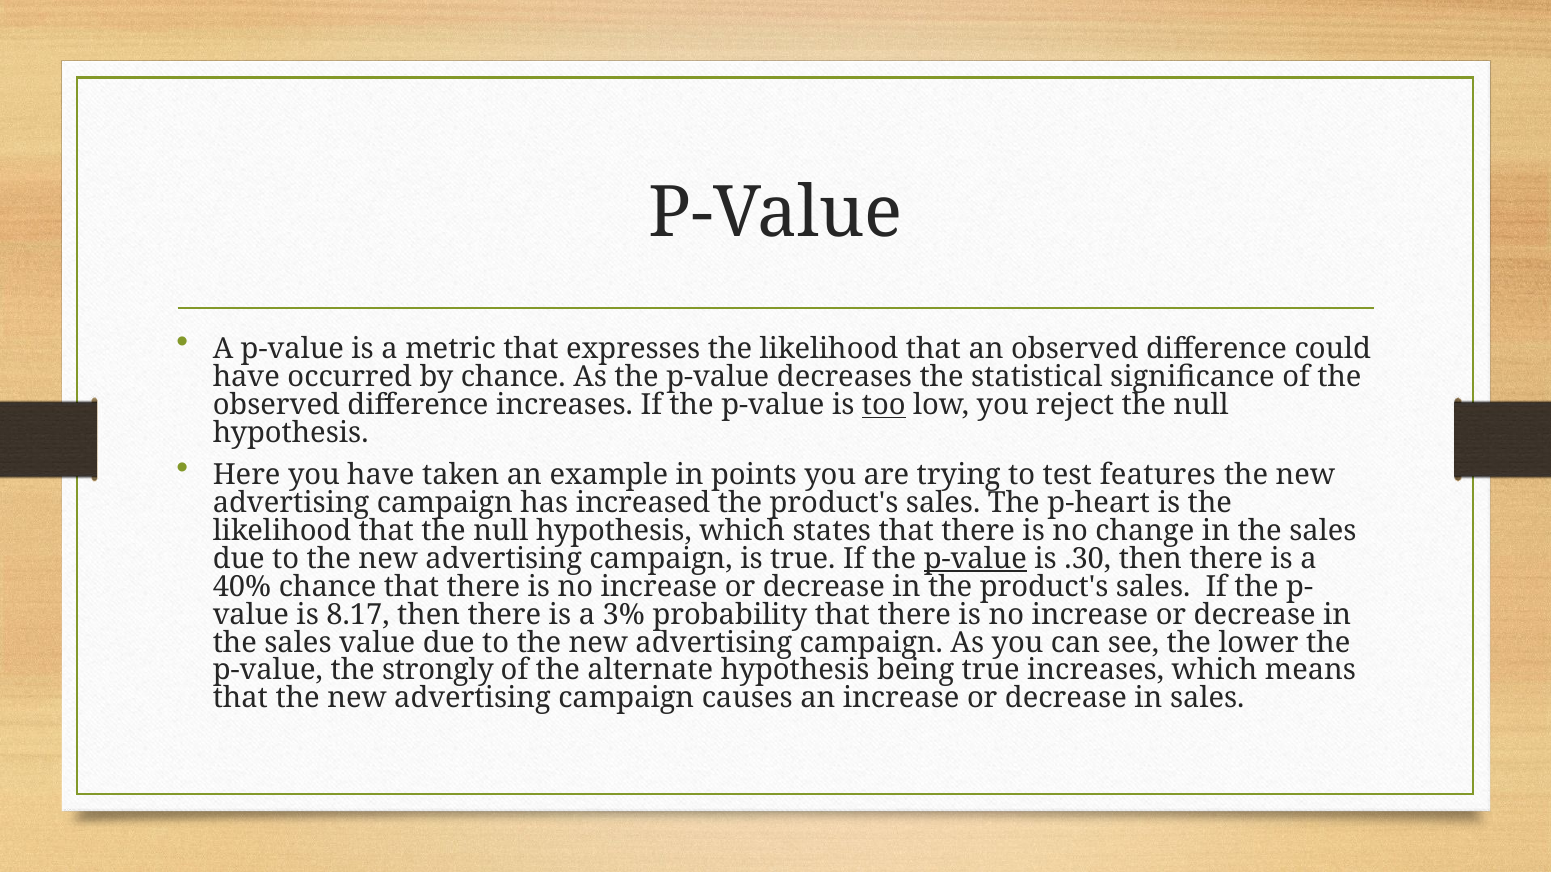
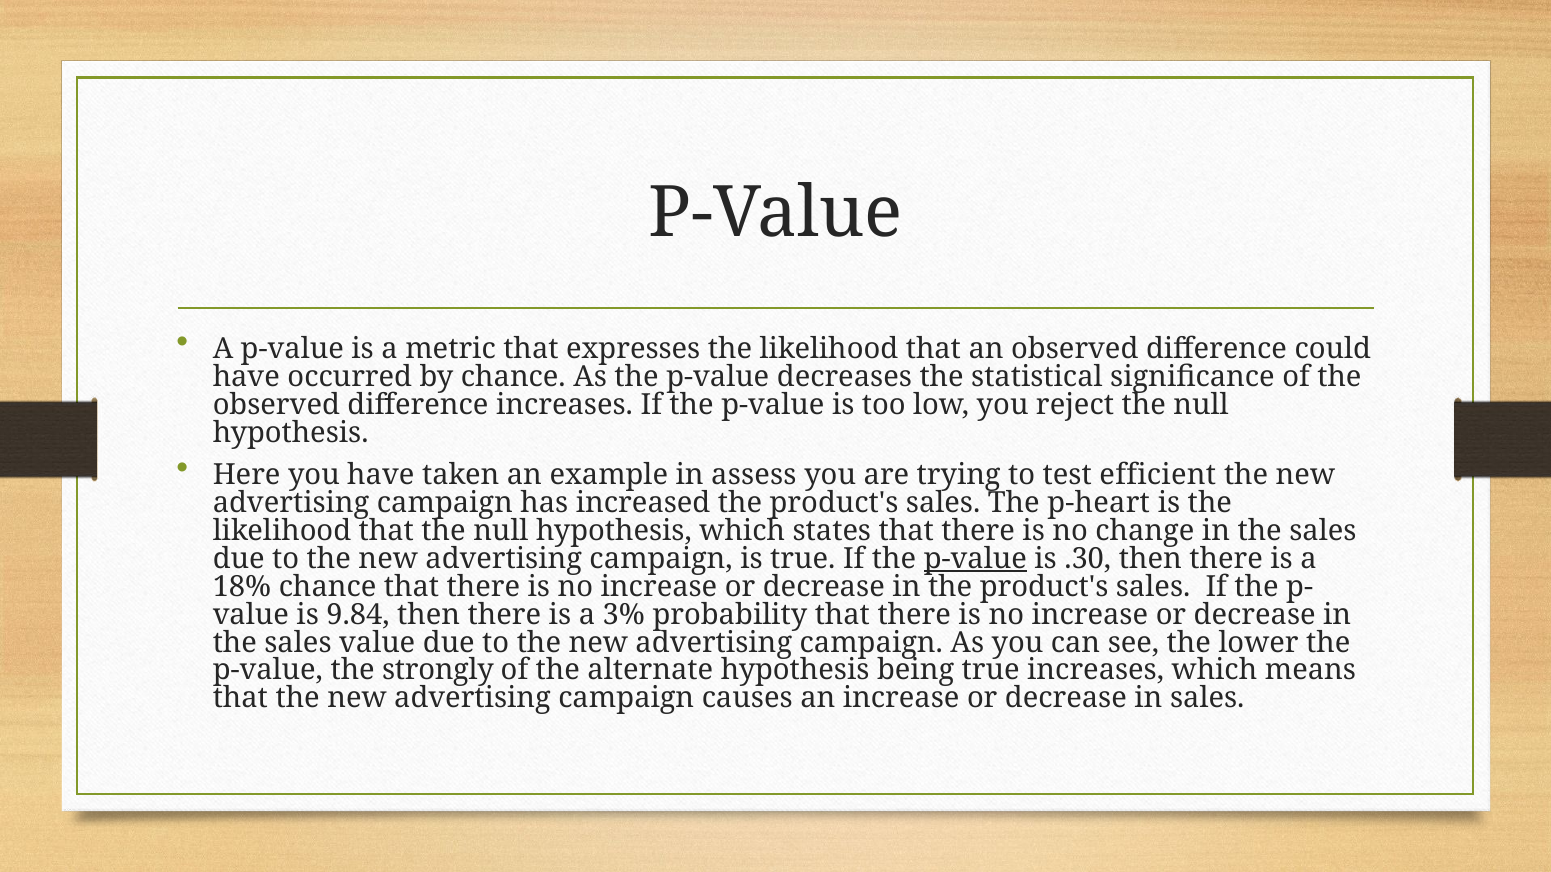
too underline: present -> none
points: points -> assess
features: features -> efficient
40%: 40% -> 18%
8.17: 8.17 -> 9.84
